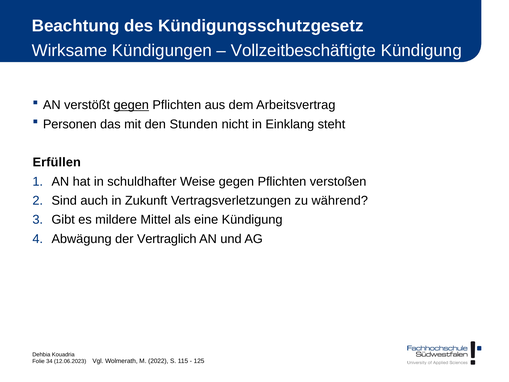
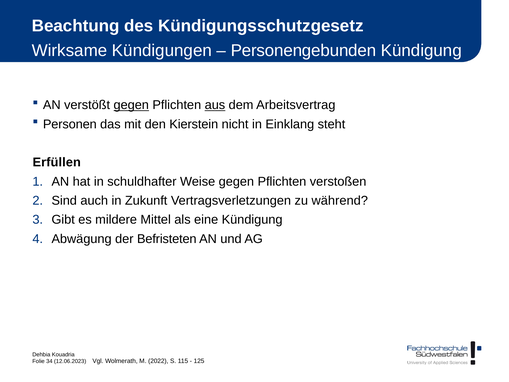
Vollzeitbeschäftigte: Vollzeitbeschäftigte -> Personengebunden
aus underline: none -> present
Stunden: Stunden -> Kierstein
Vertraglich: Vertraglich -> Befristeten
